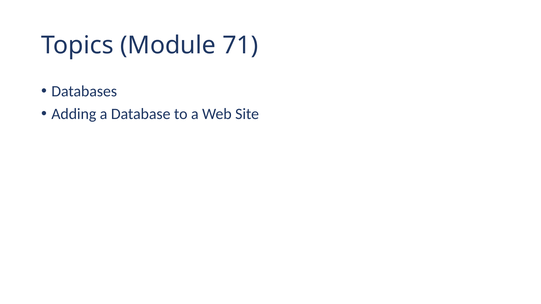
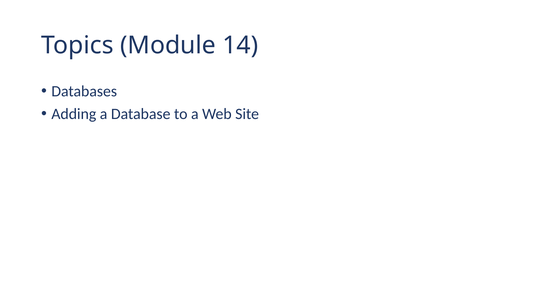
71: 71 -> 14
